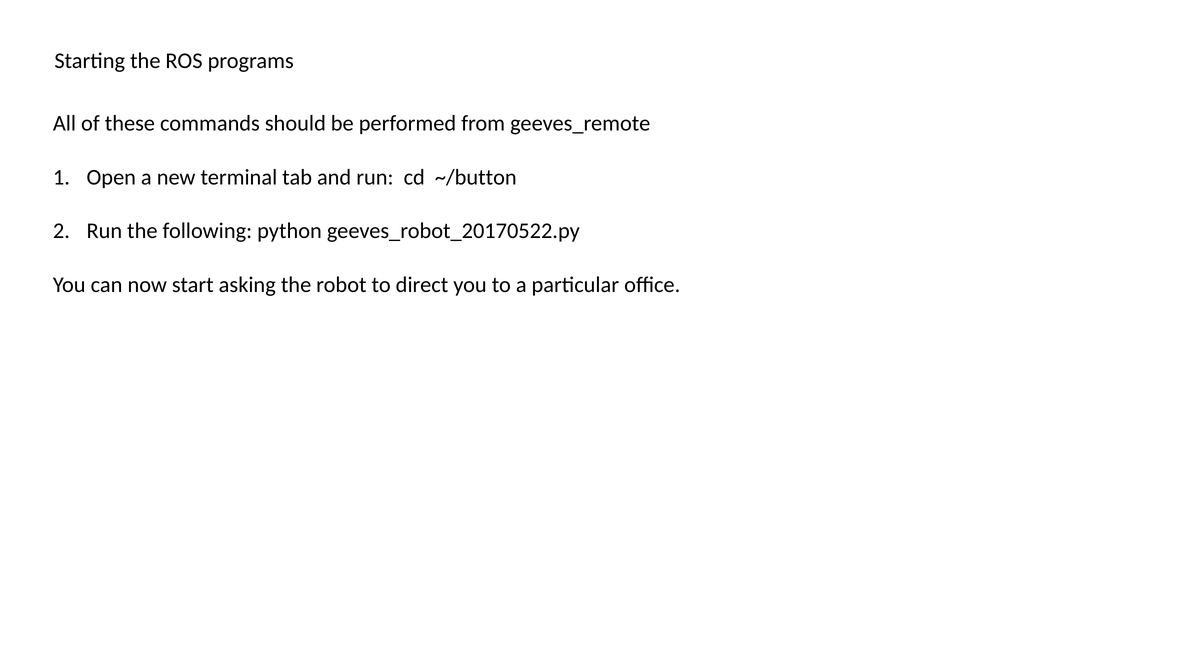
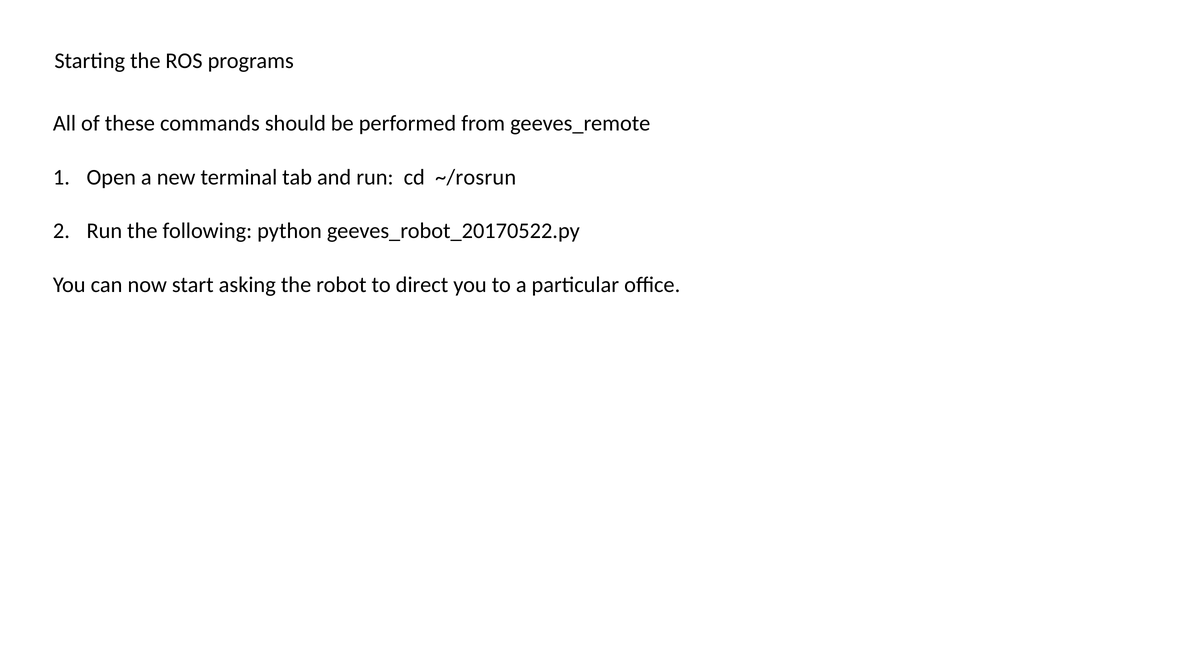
~/button: ~/button -> ~/rosrun
